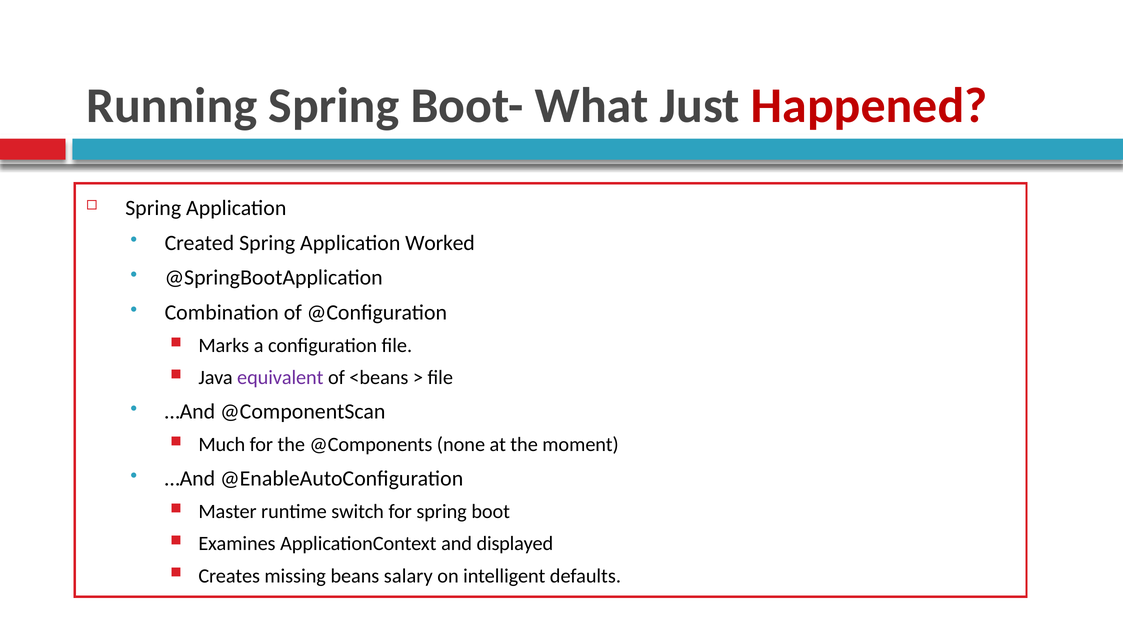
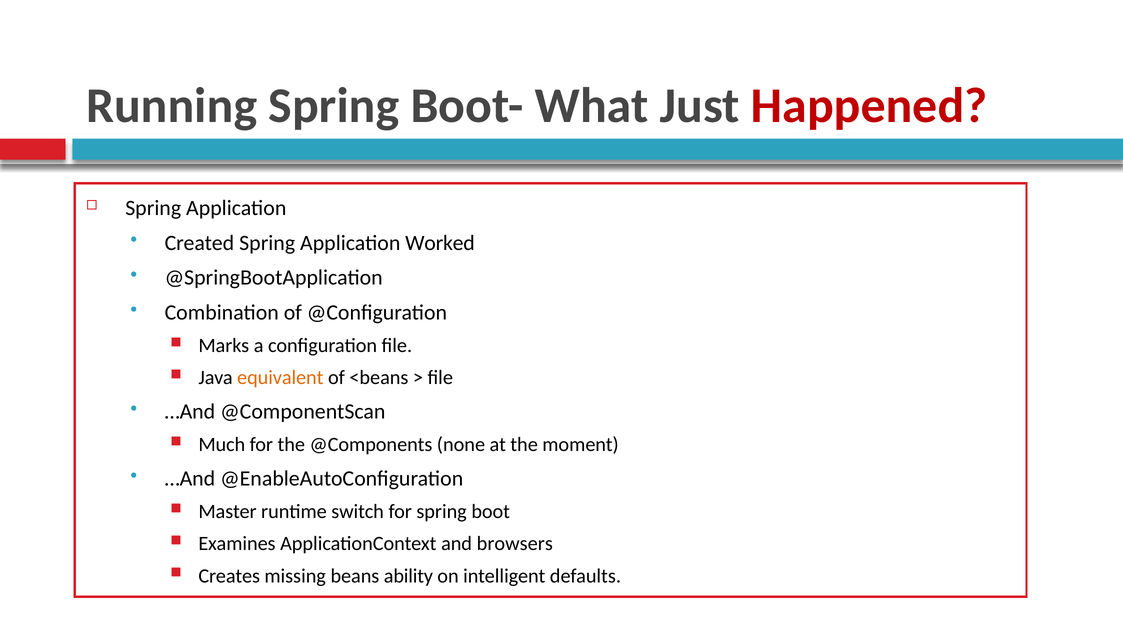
equivalent colour: purple -> orange
displayed: displayed -> browsers
salary: salary -> ability
